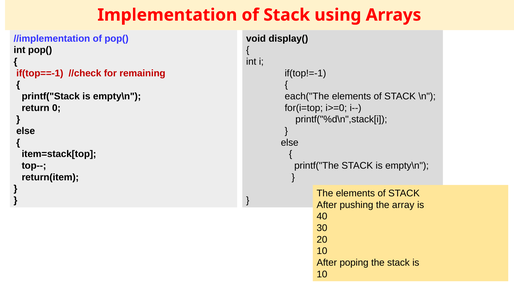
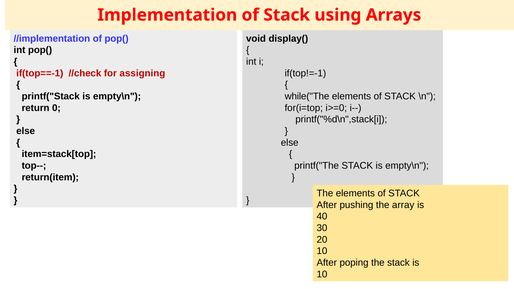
remaining: remaining -> assigning
each("The: each("The -> while("The
